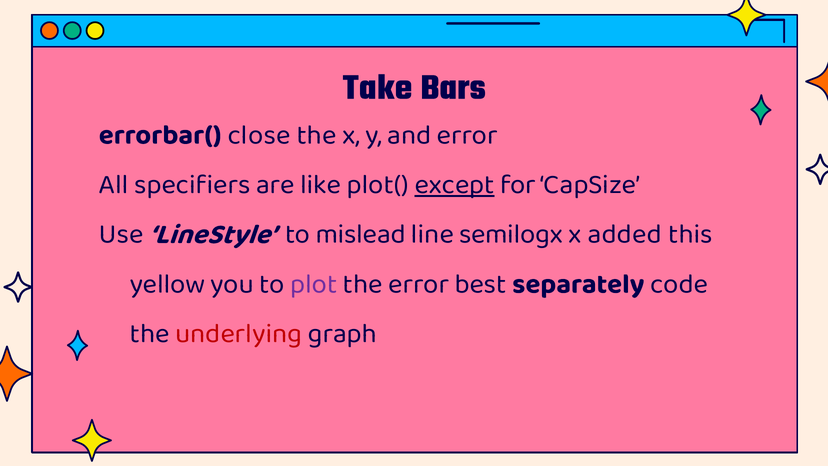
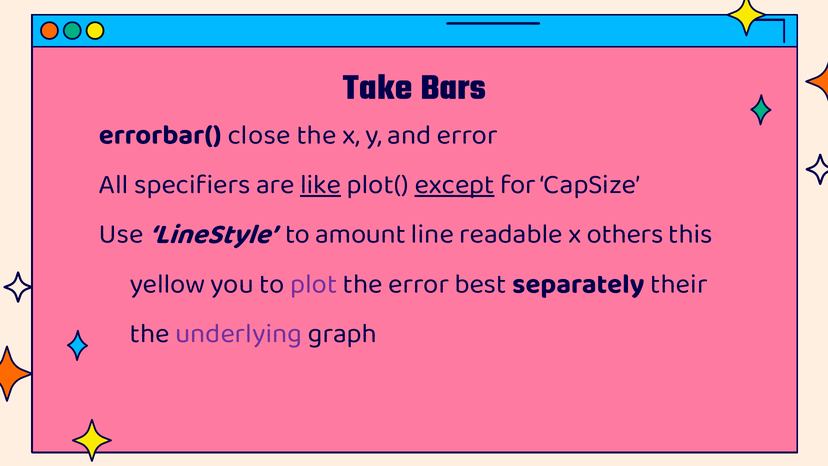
like underline: none -> present
mislead: mislead -> amount
semilogx: semilogx -> readable
added: added -> others
code: code -> their
underlying colour: red -> purple
